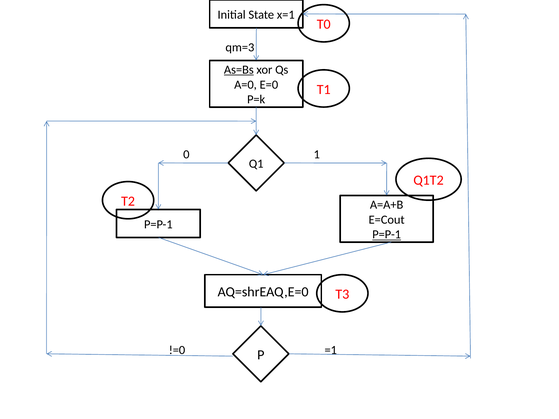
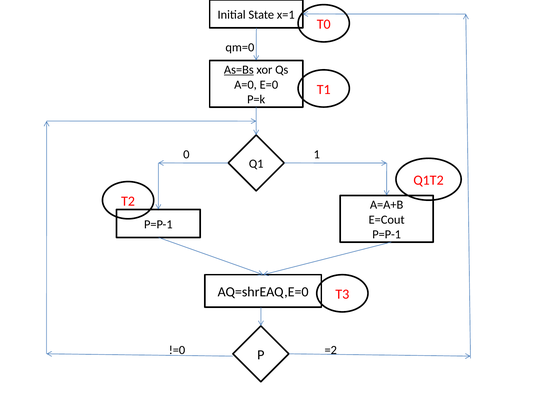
qm=3: qm=3 -> qm=0
P=P-1 at (387, 235) underline: present -> none
=1: =1 -> =2
